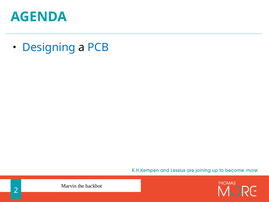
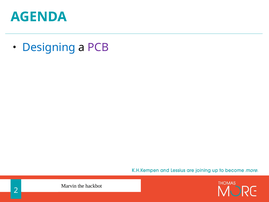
PCB colour: blue -> purple
